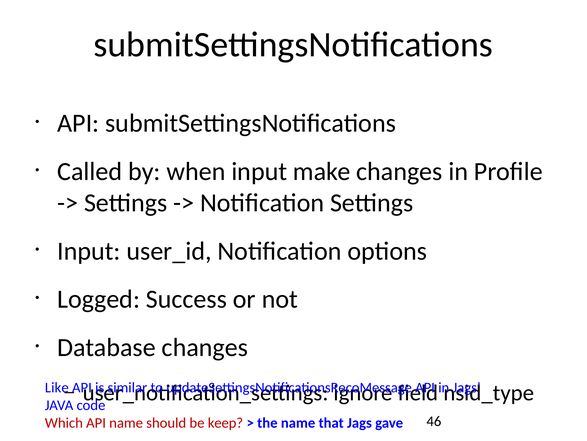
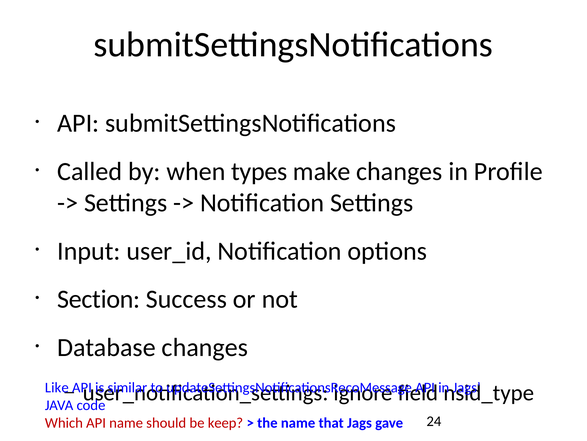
when input: input -> types
Logged: Logged -> Section
46: 46 -> 24
